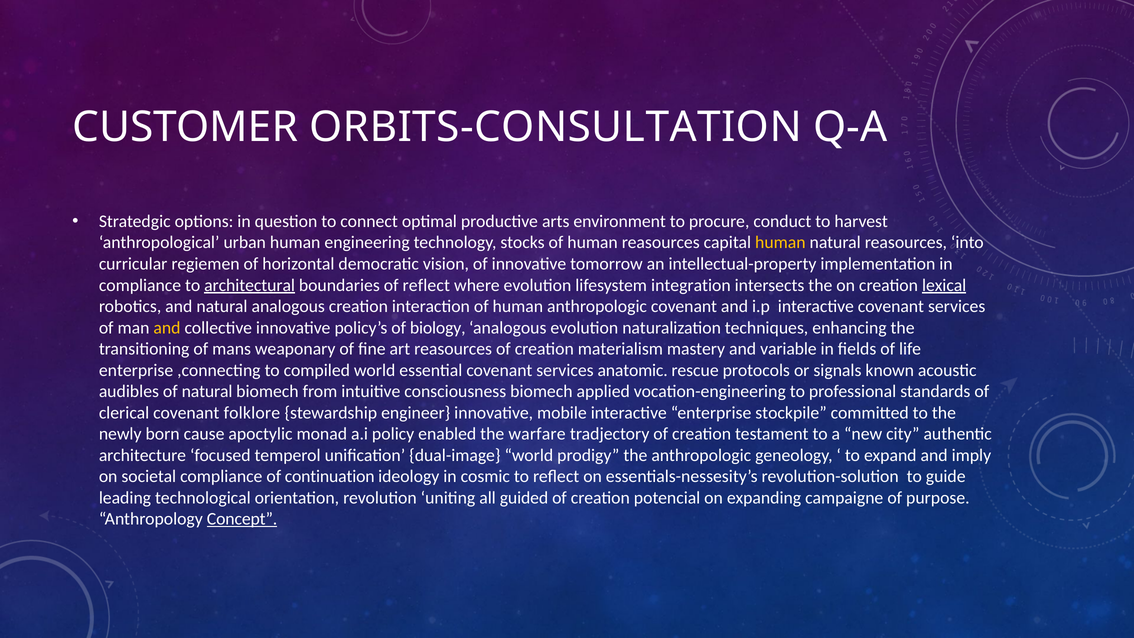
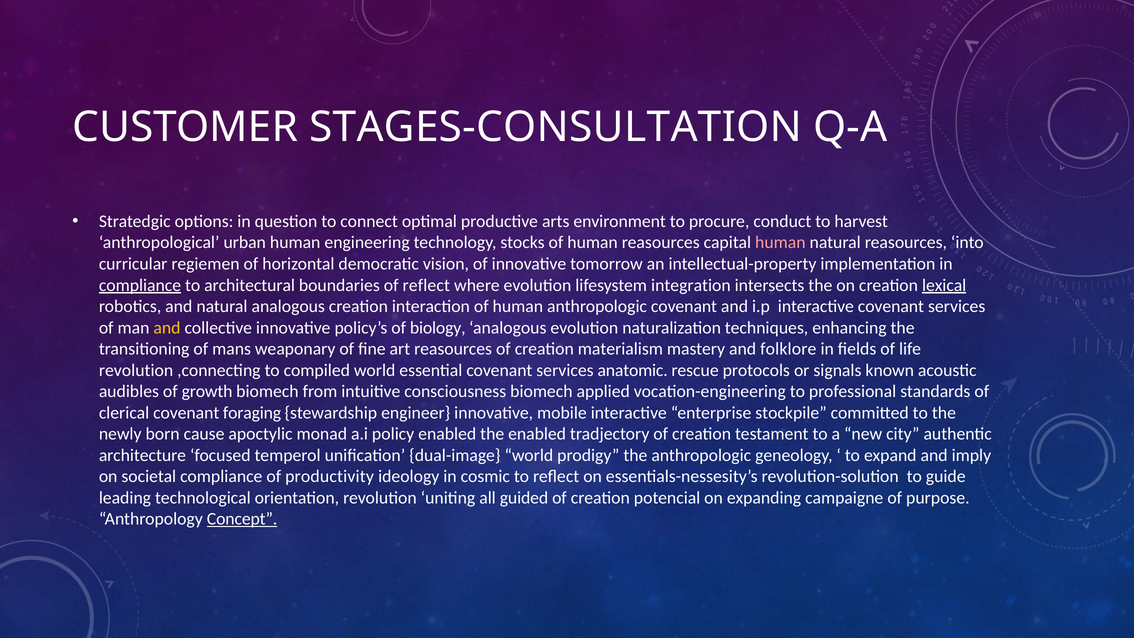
ORBITS-CONSULTATION: ORBITS-CONSULTATION -> STAGES-CONSULTATION
human at (780, 243) colour: yellow -> pink
compliance at (140, 285) underline: none -> present
architectural underline: present -> none
variable: variable -> folklore
enterprise at (136, 370): enterprise -> revolution
of natural: natural -> growth
folklore: folklore -> foraging
the warfare: warfare -> enabled
continuation: continuation -> productivity
